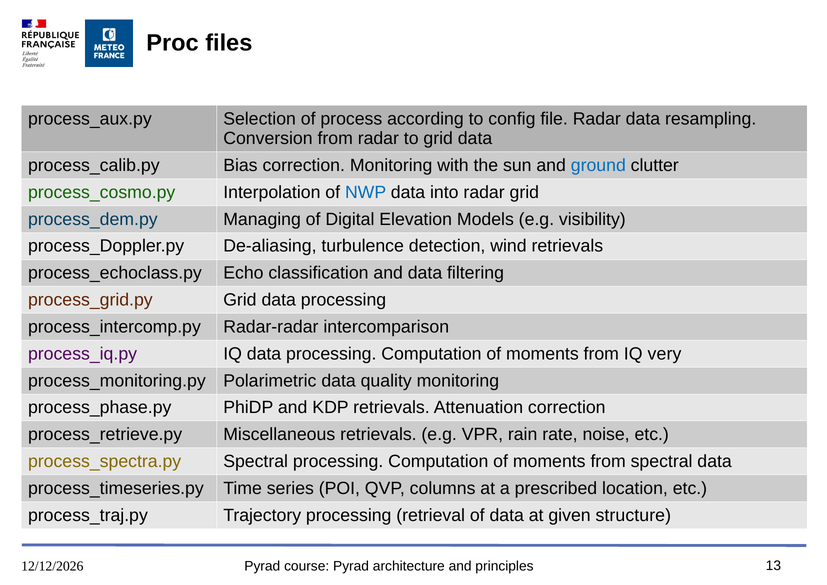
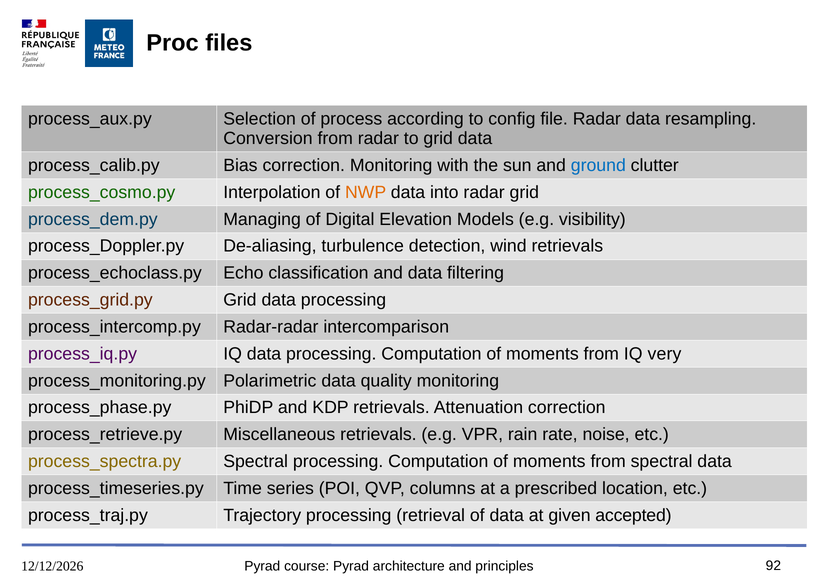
NWP colour: blue -> orange
structure: structure -> accepted
13: 13 -> 92
